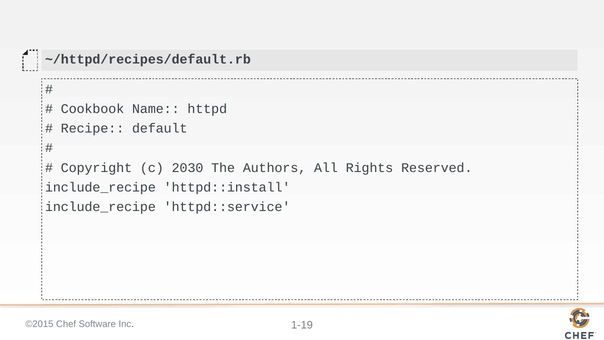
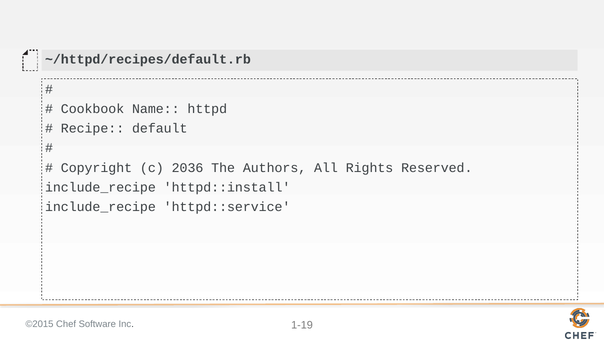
2030: 2030 -> 2036
